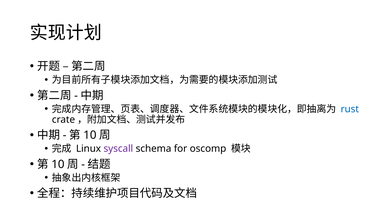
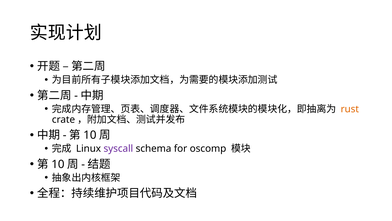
rust colour: blue -> orange
